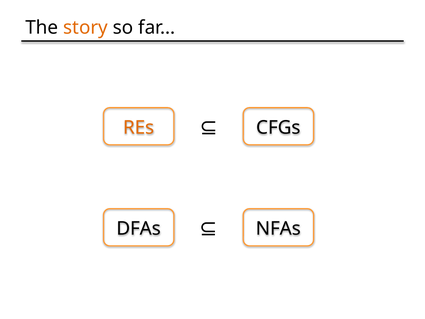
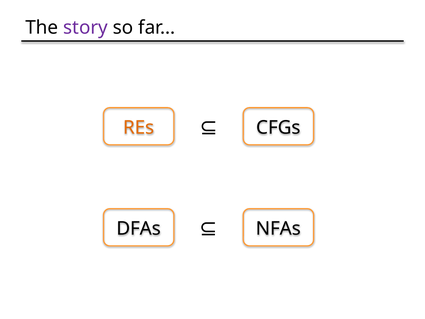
story colour: orange -> purple
